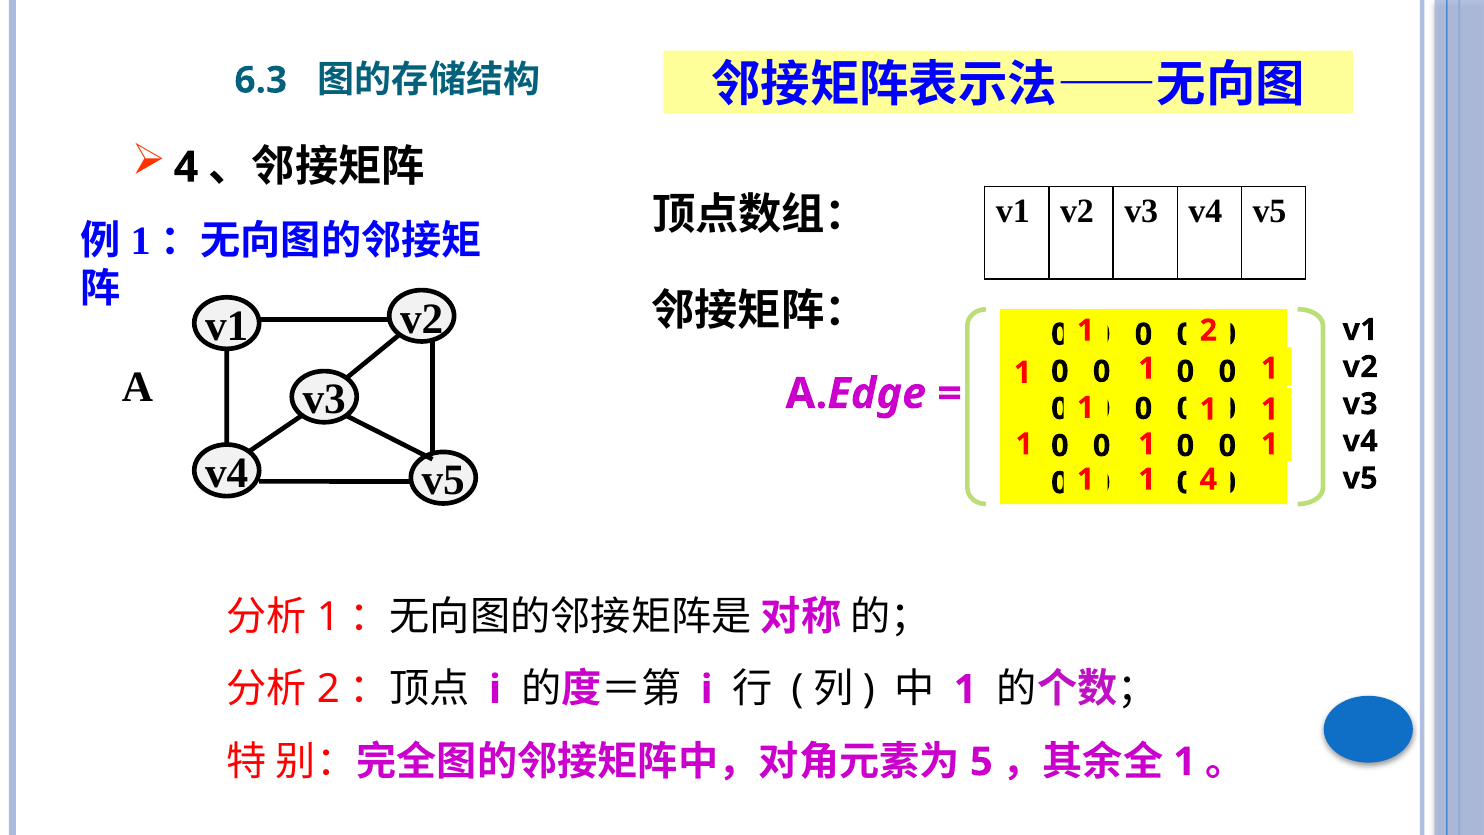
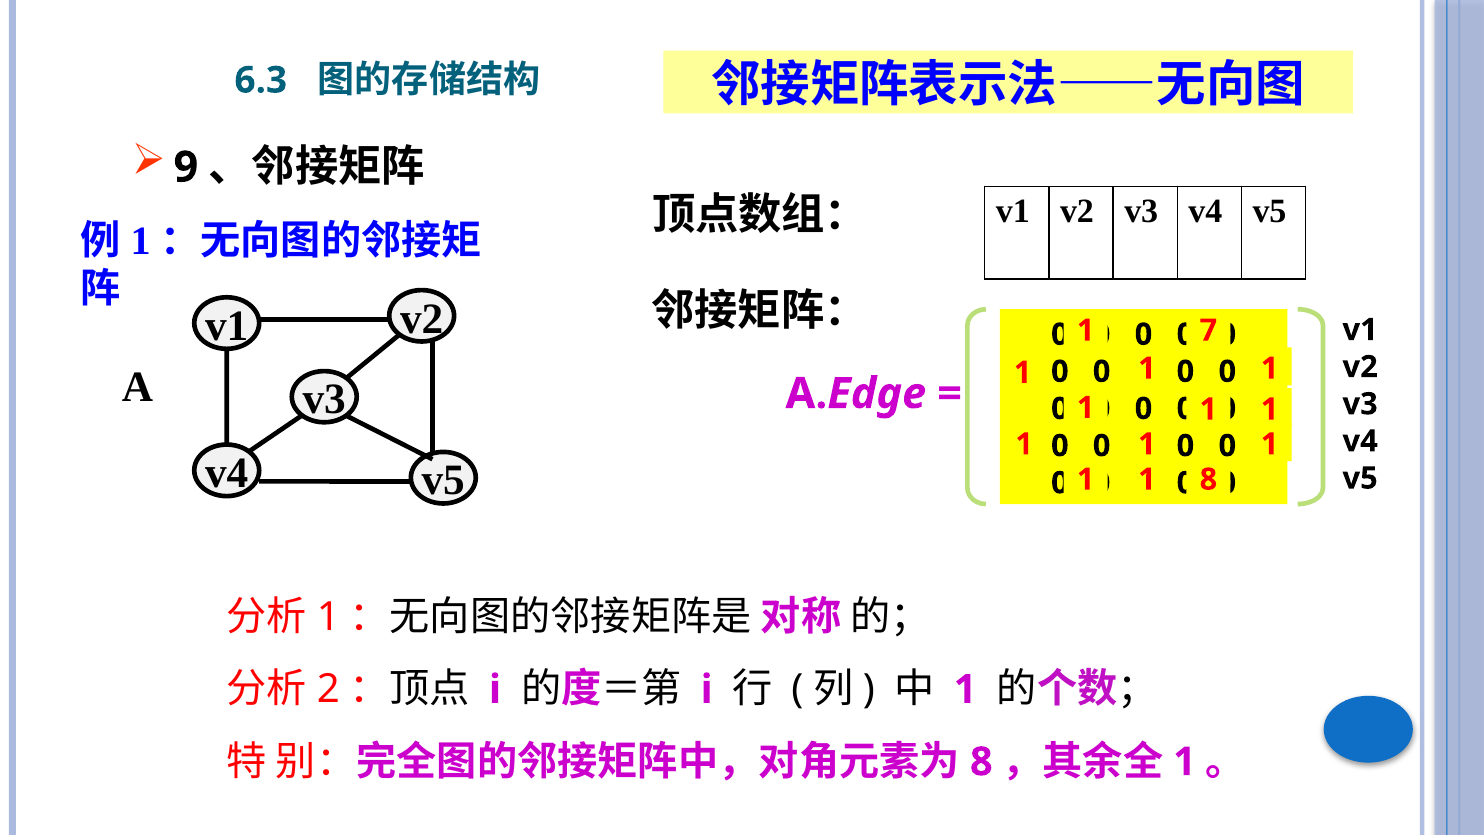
4 at (186, 167): 4 -> 9
1 2: 2 -> 7
4 at (1208, 479): 4 -> 8
5 at (981, 762): 5 -> 8
